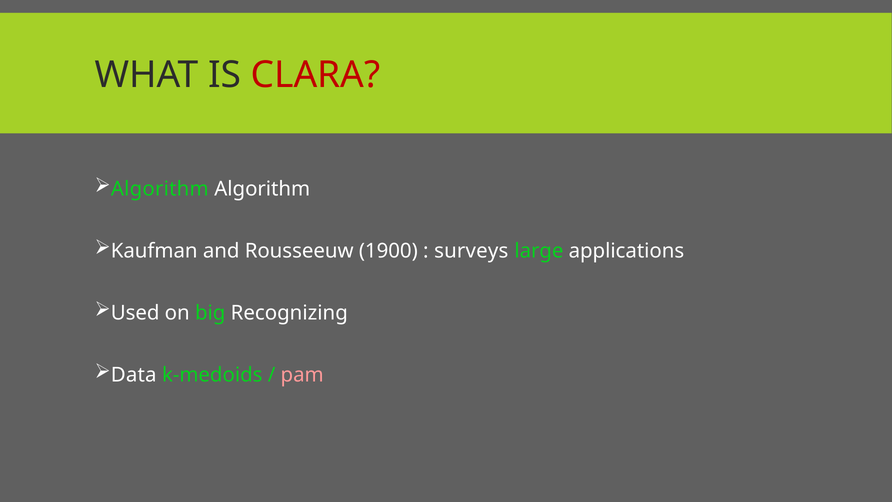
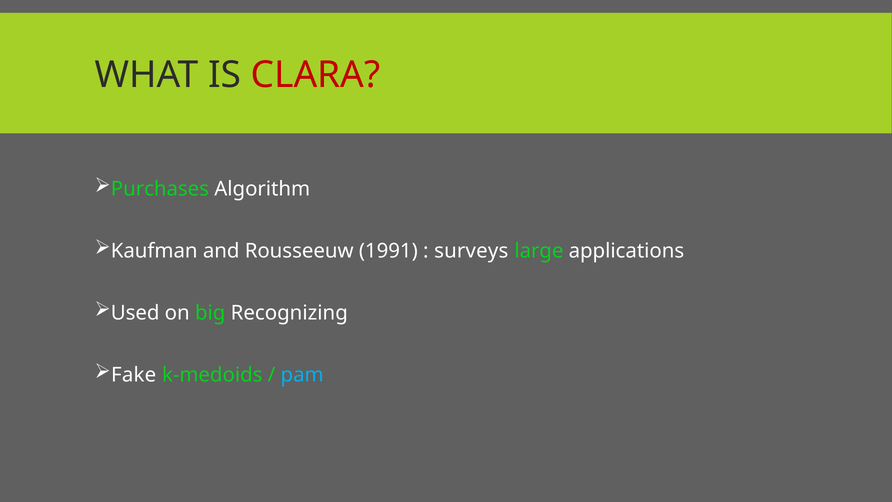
Algorithm at (160, 189): Algorithm -> Purchases
1900: 1900 -> 1991
Data: Data -> Fake
pam colour: pink -> light blue
